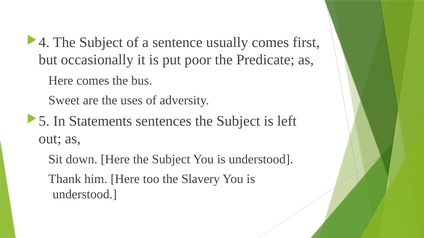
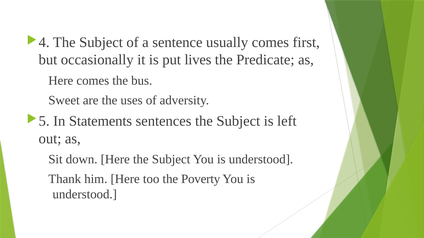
poor: poor -> lives
Slavery: Slavery -> Poverty
